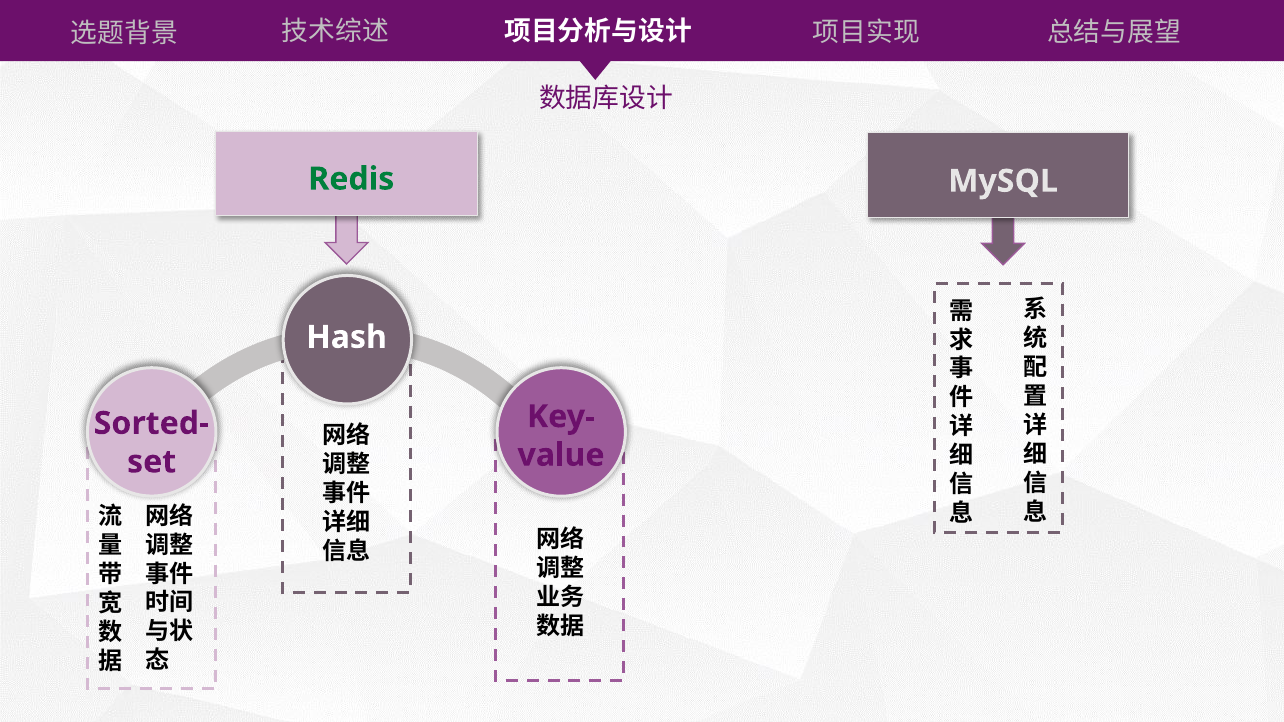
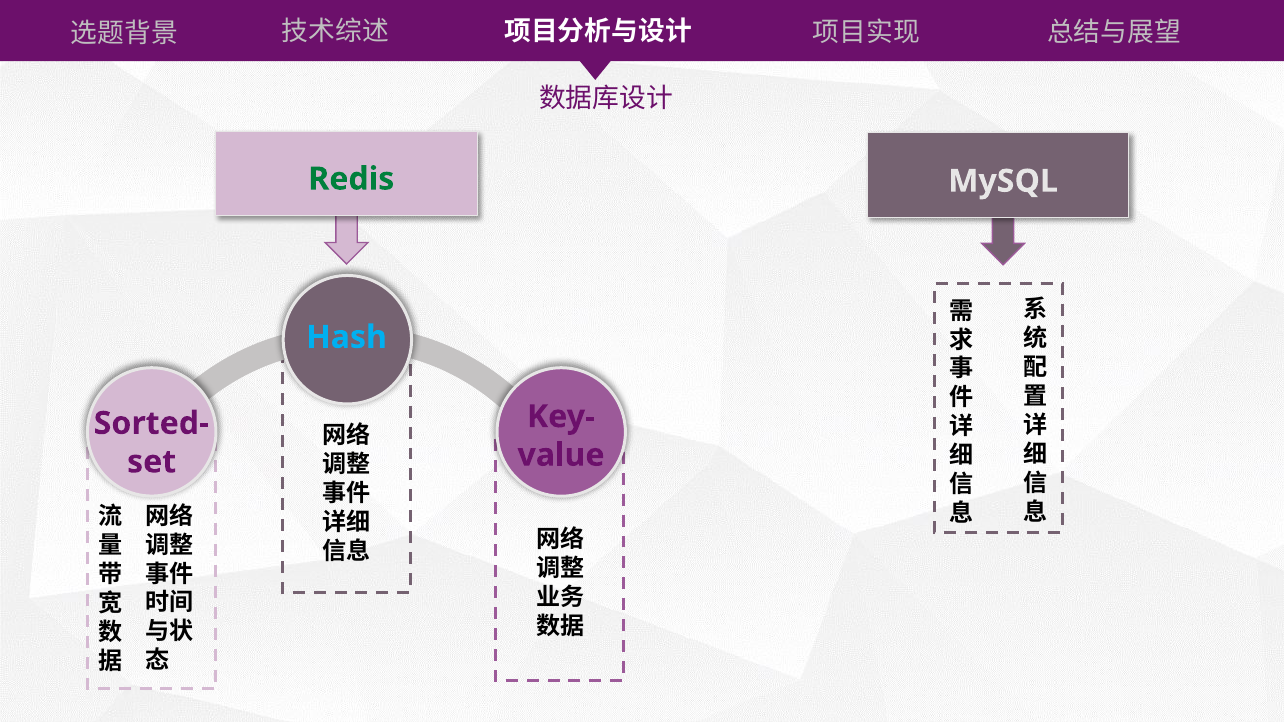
Hash colour: white -> light blue
